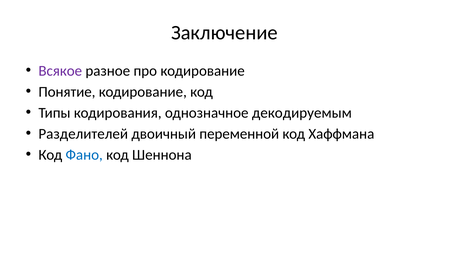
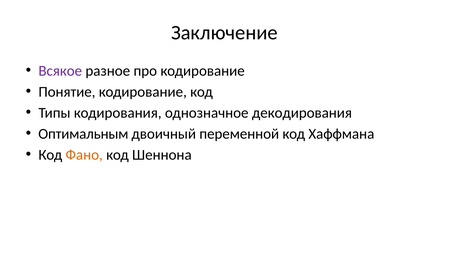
декодируемым: декодируемым -> декодирования
Разделителей: Разделителей -> Оптимальным
Фано colour: blue -> orange
